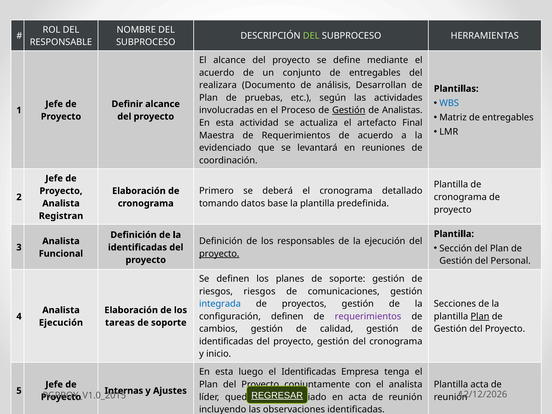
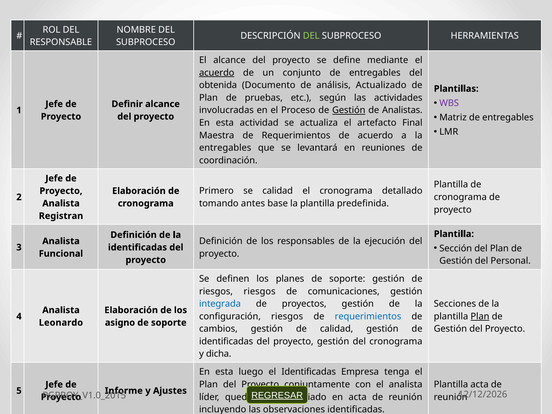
acuerdo at (217, 73) underline: none -> present
realizara: realizara -> obtenida
Desarrollan: Desarrollan -> Actualizado
WBS colour: blue -> purple
evidenciado at (225, 148): evidenciado -> entregables
se deberá: deberá -> calidad
datos: datos -> antes
proyecto at (219, 254) underline: present -> none
configuración definen: definen -> riesgos
requerimientos at (368, 316) colour: purple -> blue
Ejecución at (61, 323): Ejecución -> Leonardo
tareas: tareas -> asigno
inicio: inicio -> dicha
Internas: Internas -> Informe
